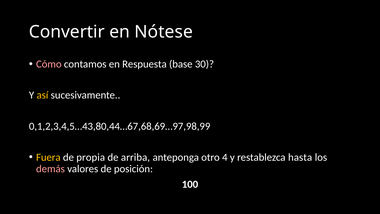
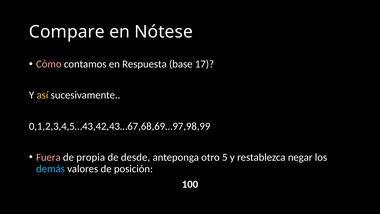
Convertir: Convertir -> Compare
30: 30 -> 17
0,1,2,3,4,5…43,80,44…67,68,69…97,98,99: 0,1,2,3,4,5…43,80,44…67,68,69…97,98,99 -> 0,1,2,3,4,5…43,42,43…67,68,69…97,98,99
Fuera colour: yellow -> pink
arriba: arriba -> desde
4: 4 -> 5
hasta: hasta -> negar
demás colour: pink -> light blue
